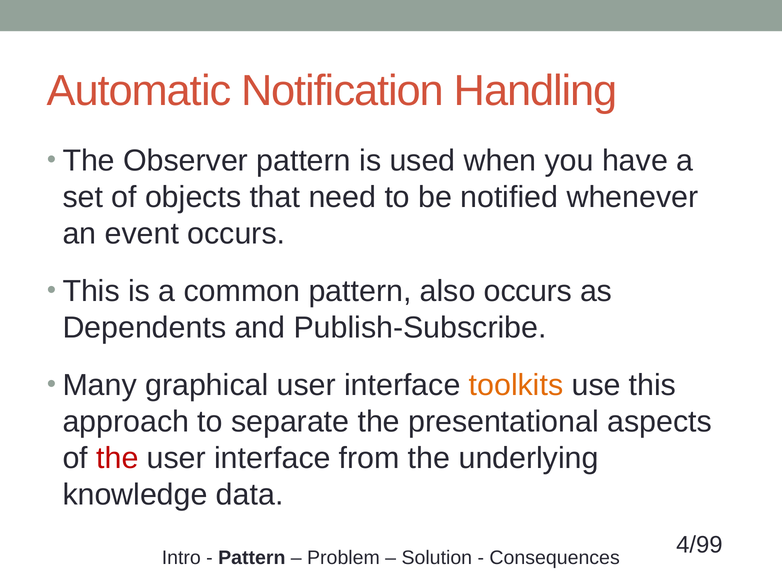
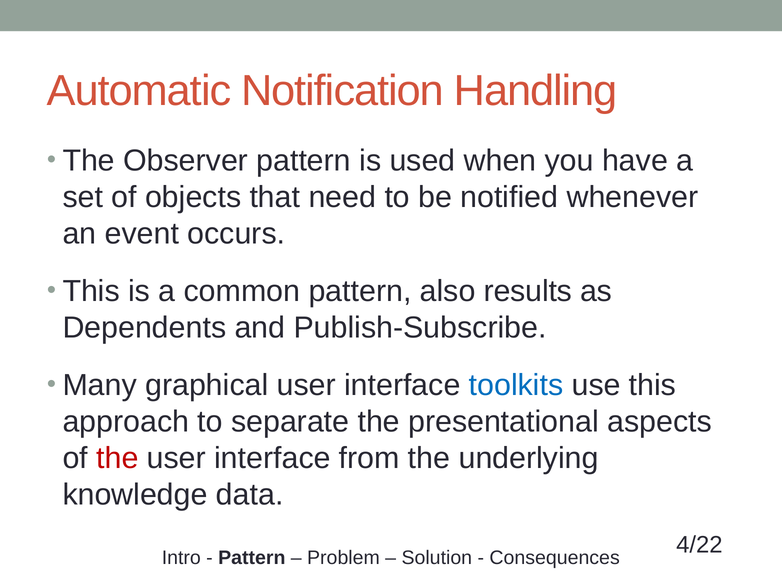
also occurs: occurs -> results
toolkits colour: orange -> blue
4/99: 4/99 -> 4/22
